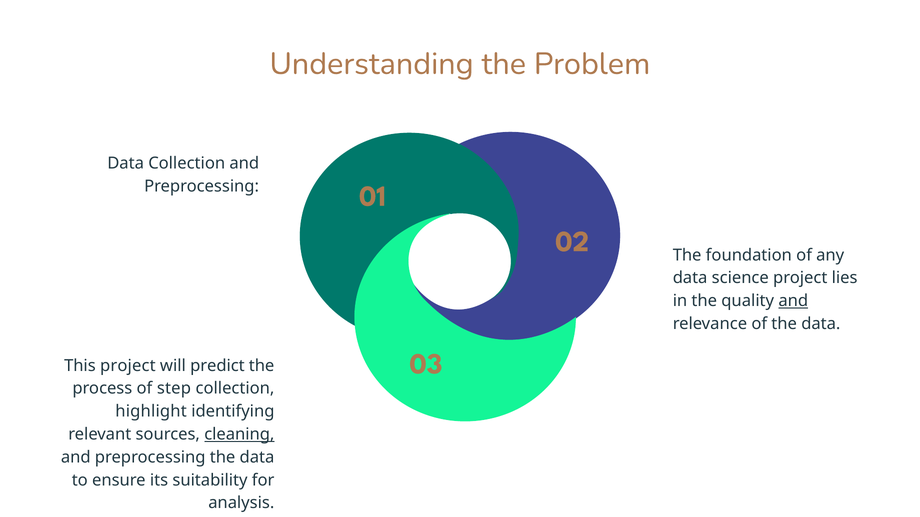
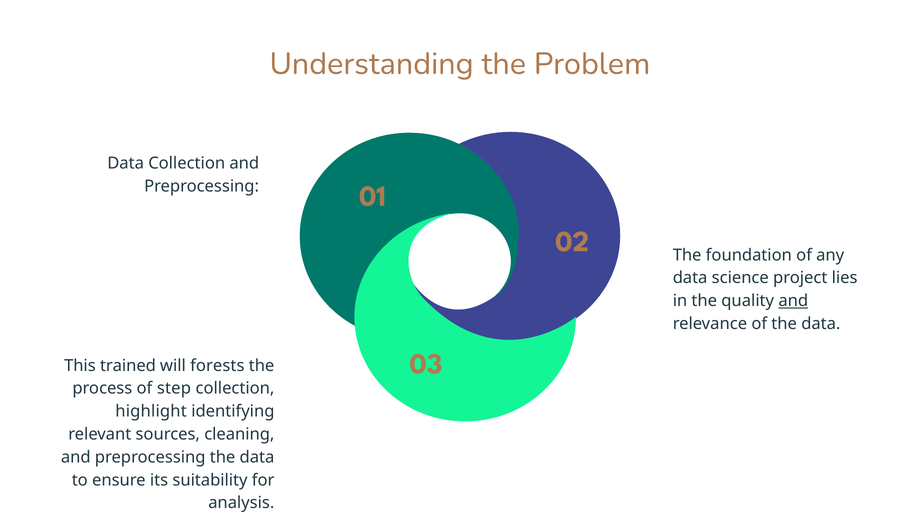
This project: project -> trained
predict: predict -> forests
cleaning underline: present -> none
